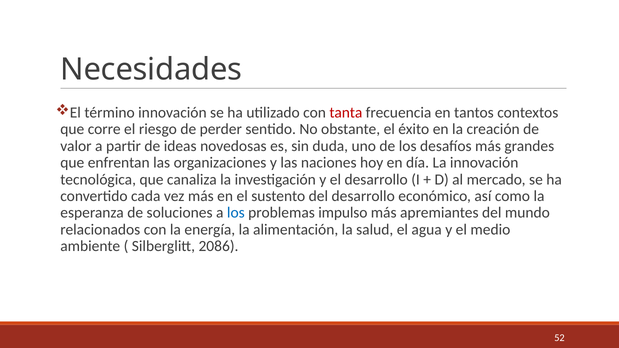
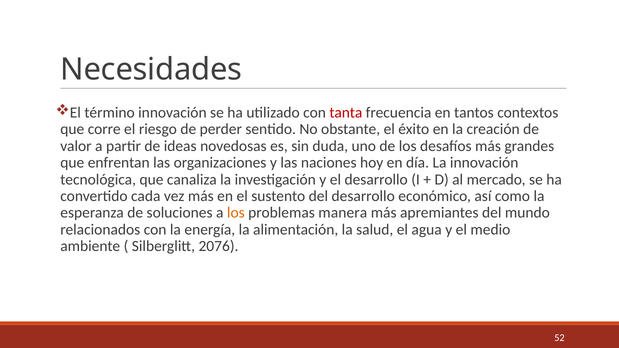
los at (236, 213) colour: blue -> orange
impulso: impulso -> manera
2086: 2086 -> 2076
